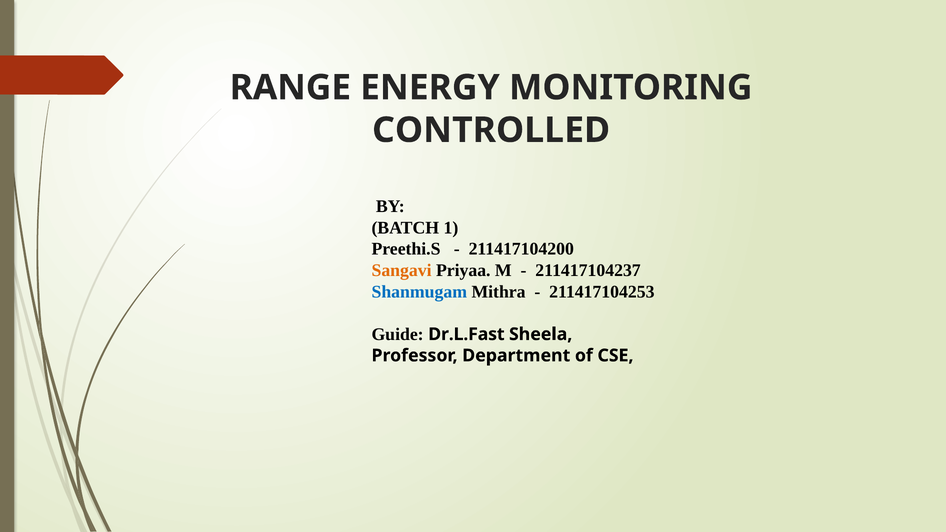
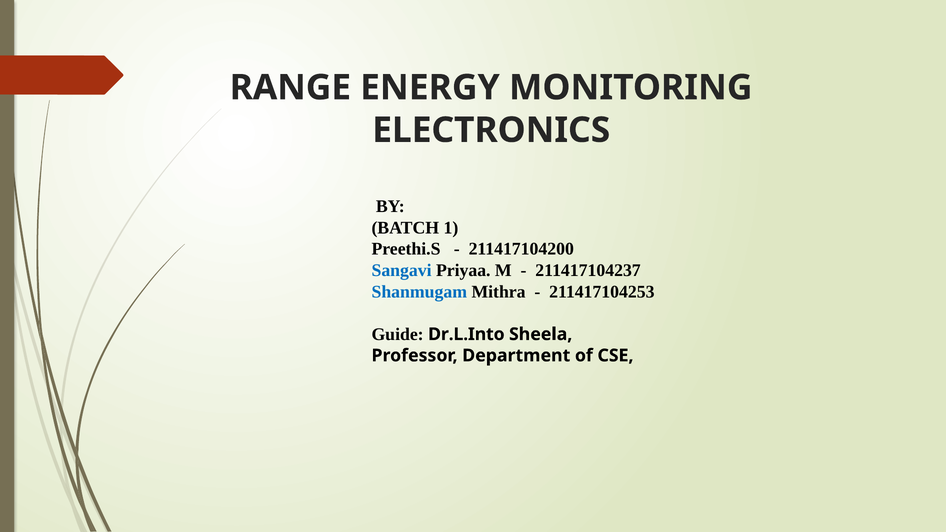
CONTROLLED: CONTROLLED -> ELECTRONICS
Sangavi colour: orange -> blue
Dr.L.Fast: Dr.L.Fast -> Dr.L.Into
